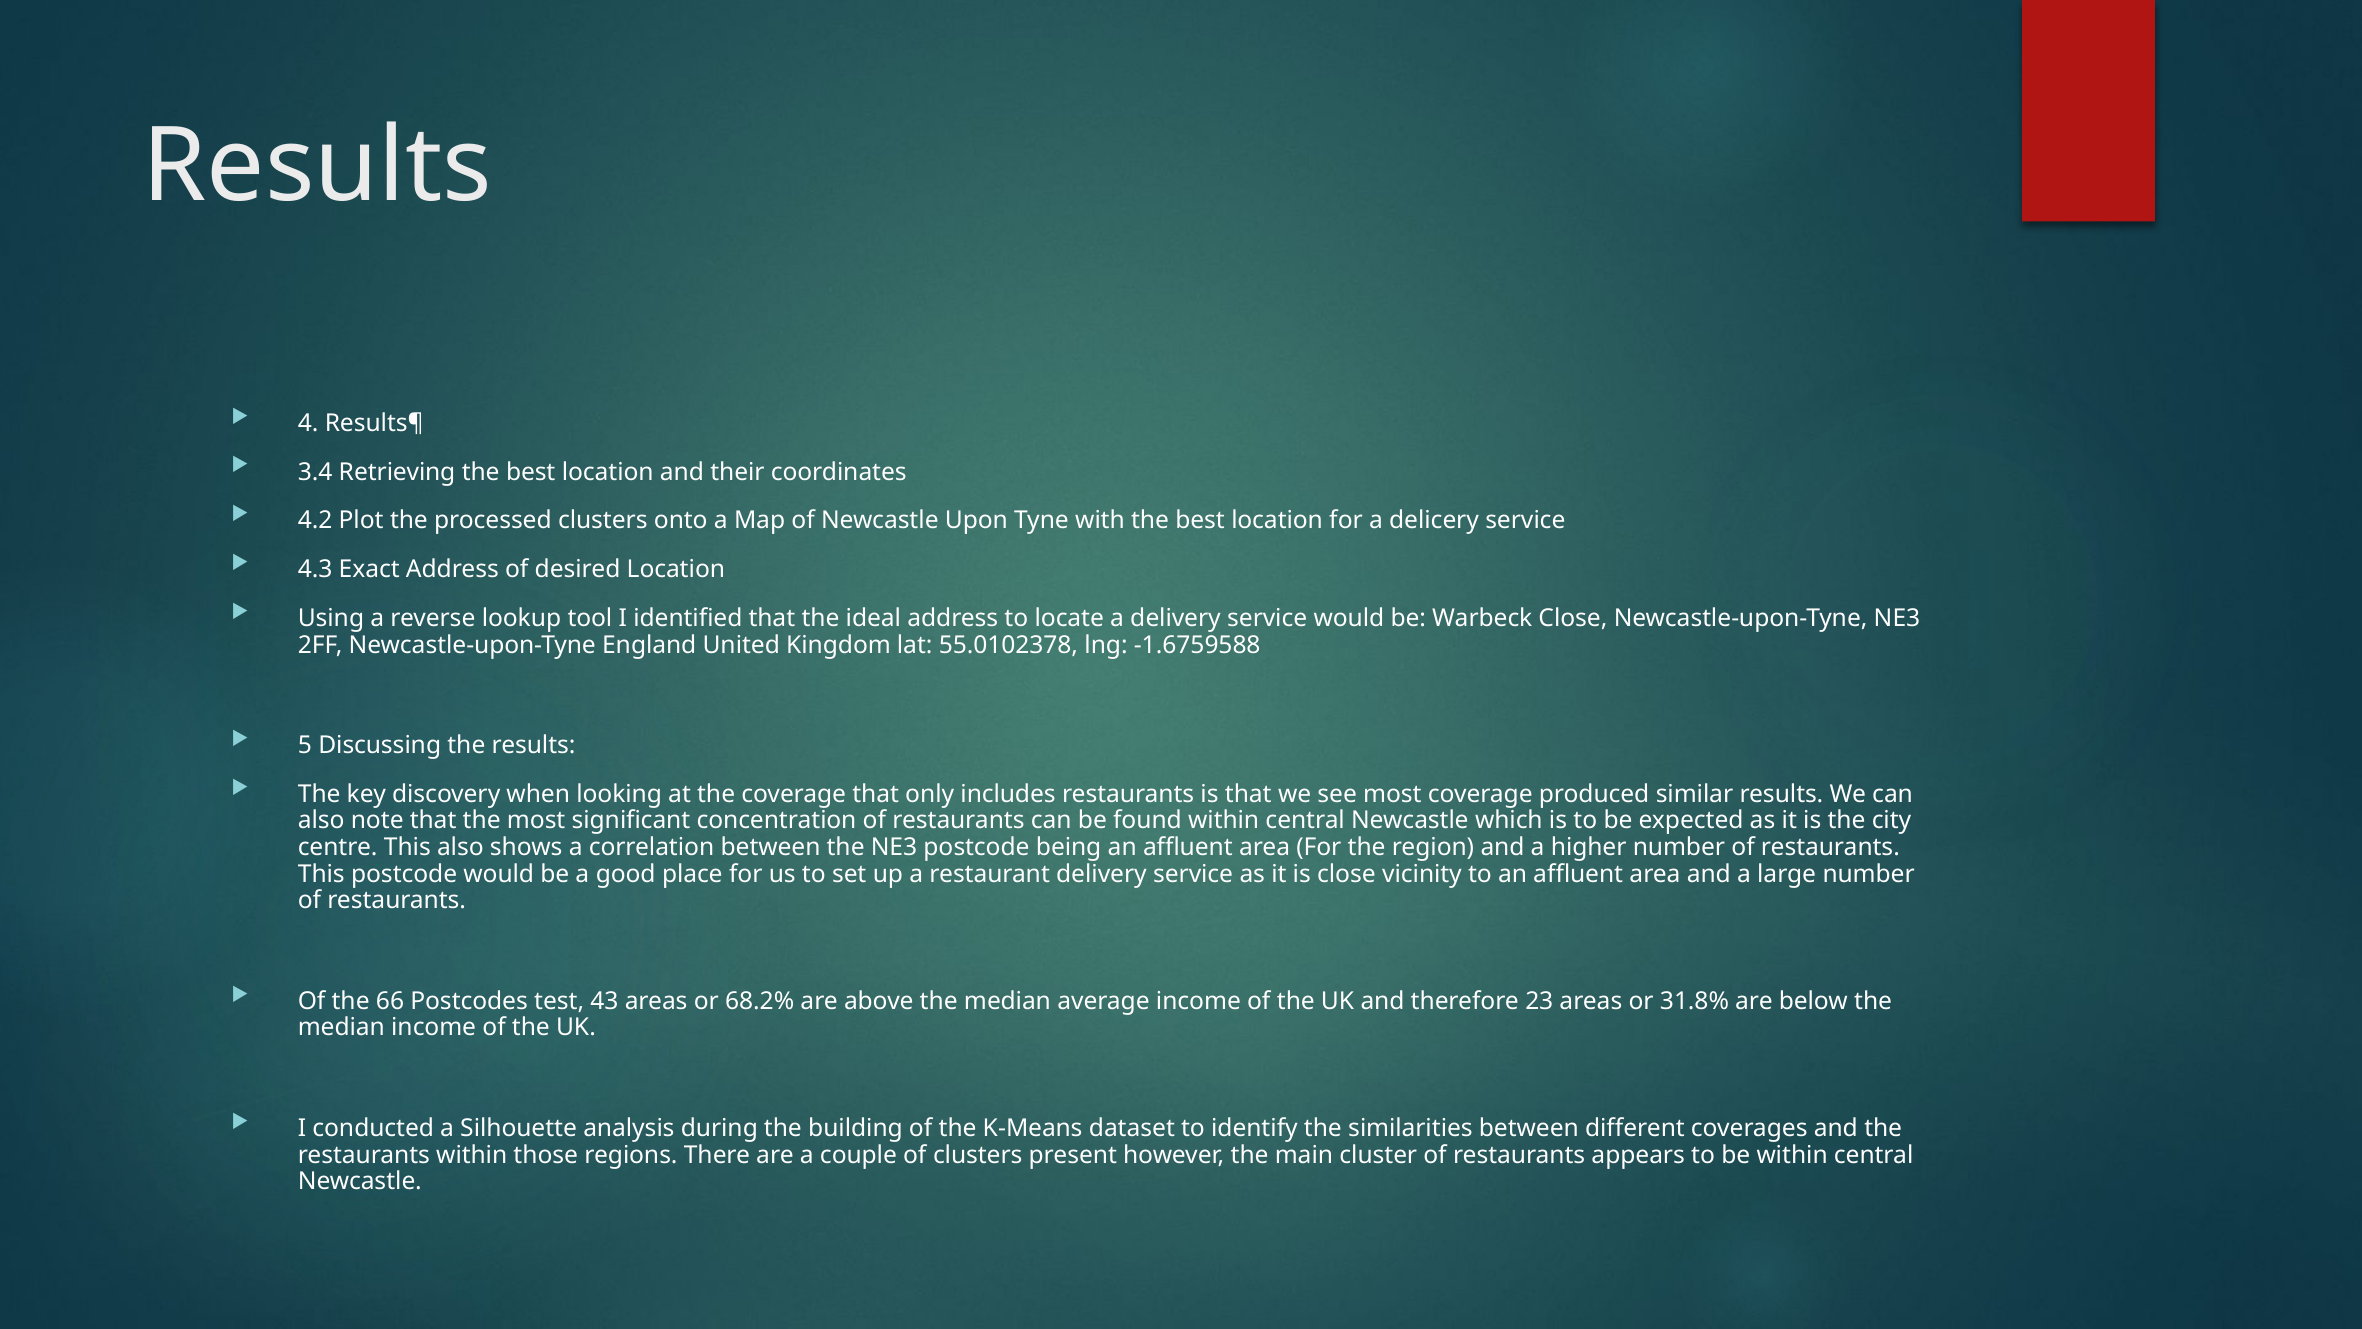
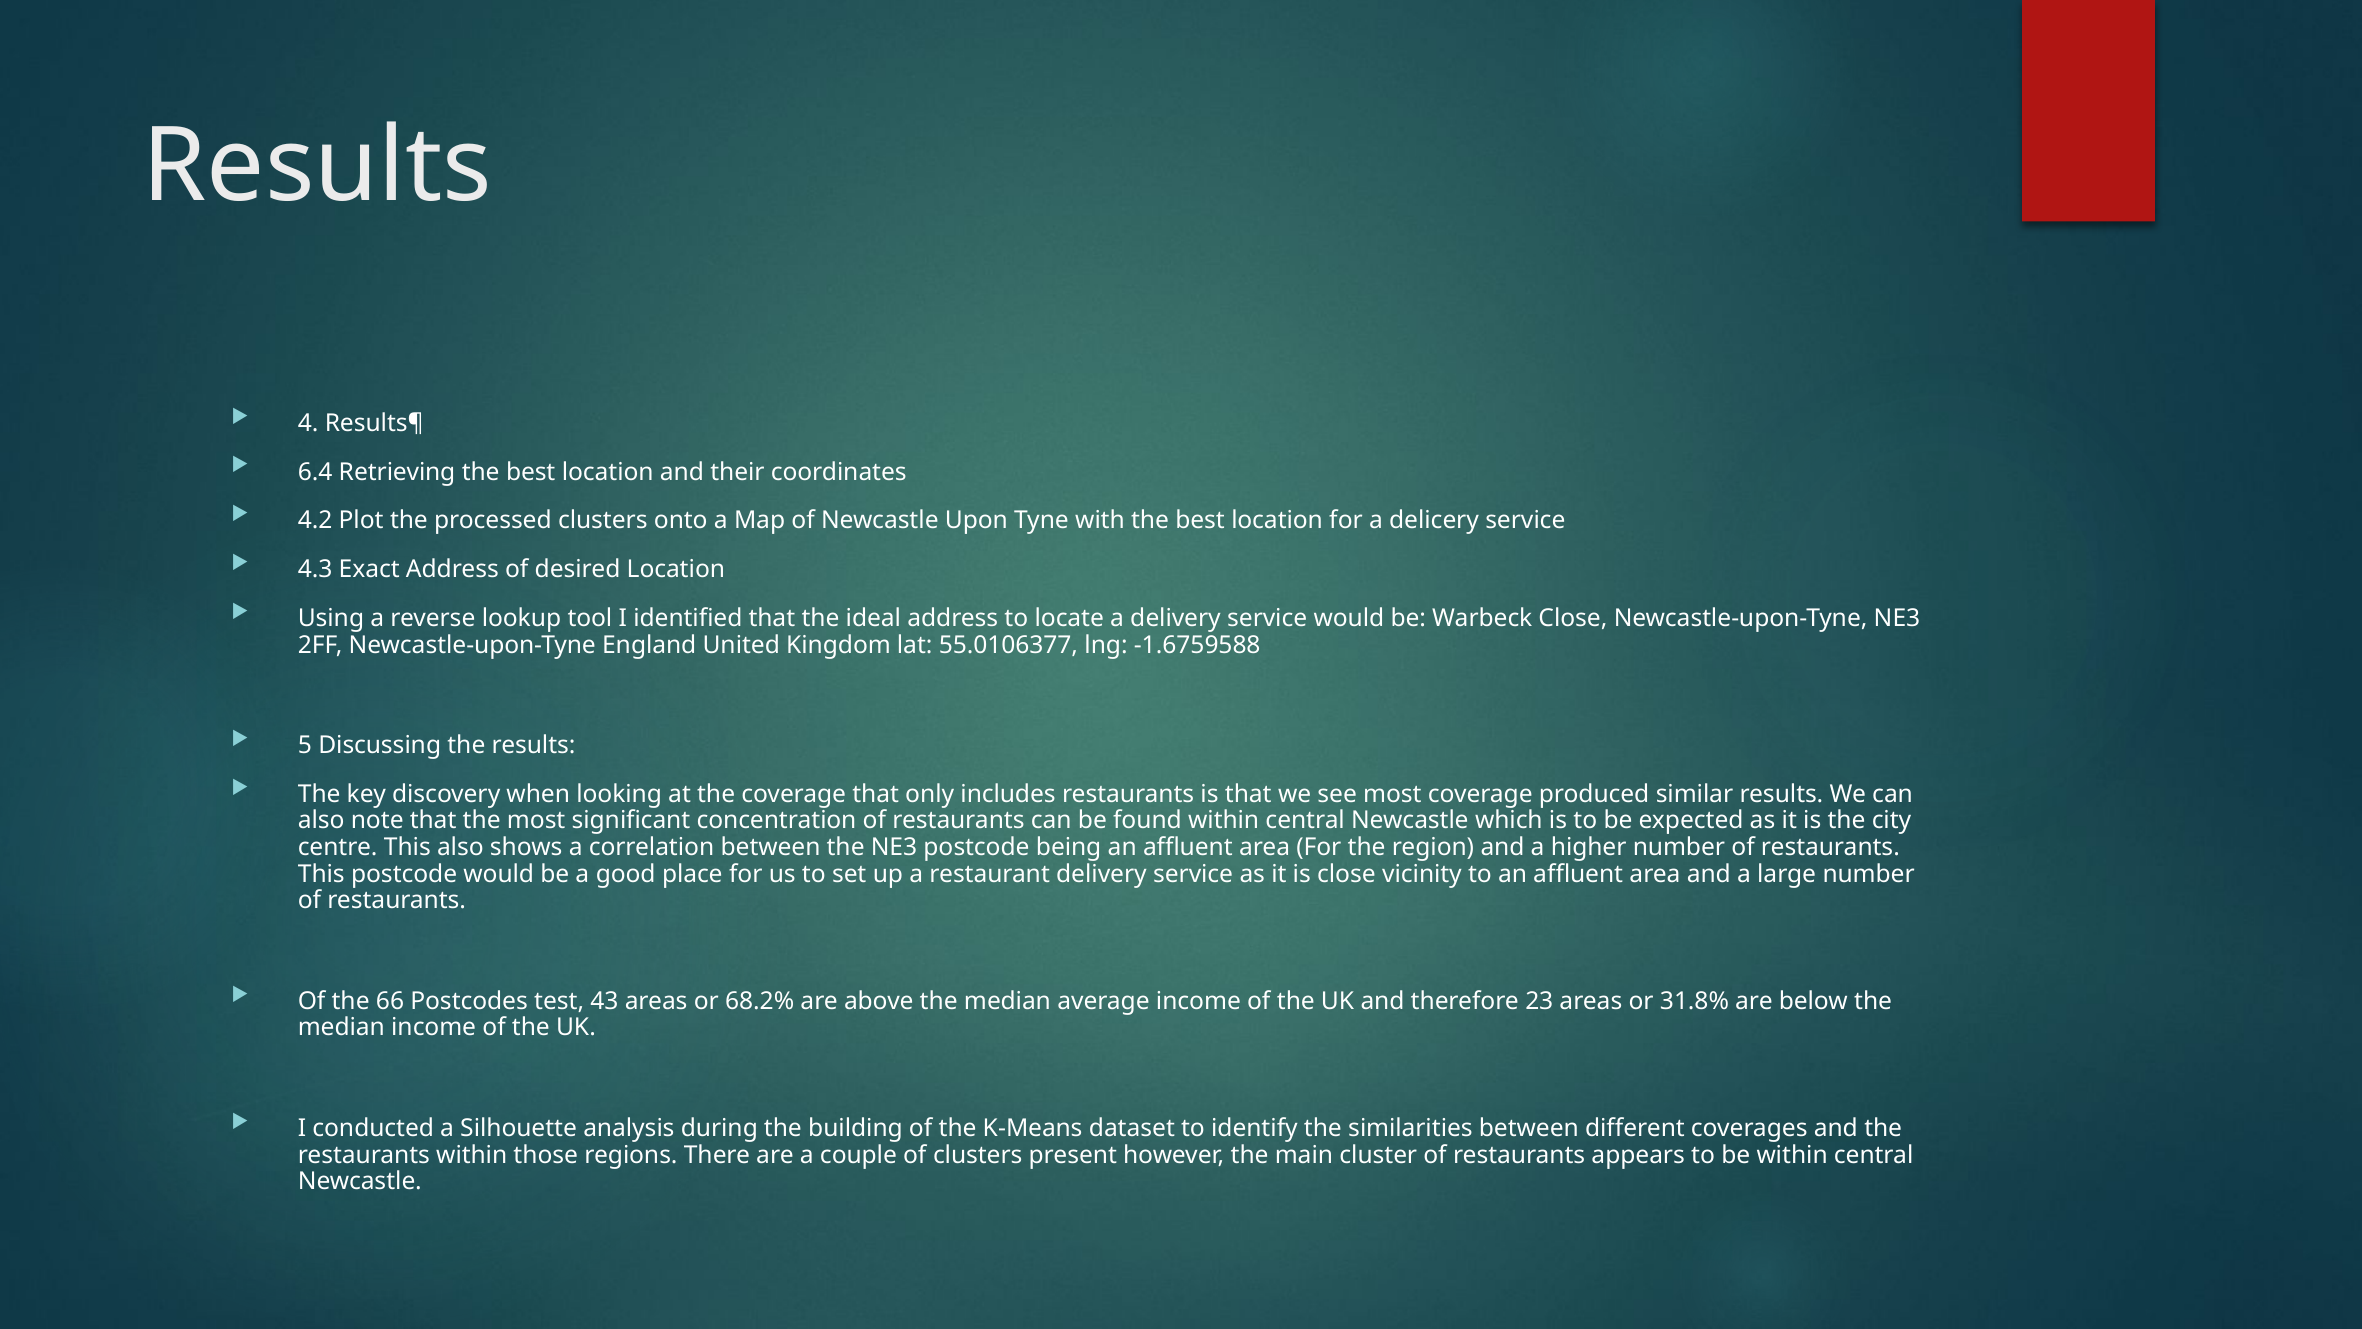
3.4: 3.4 -> 6.4
55.0102378: 55.0102378 -> 55.0106377
